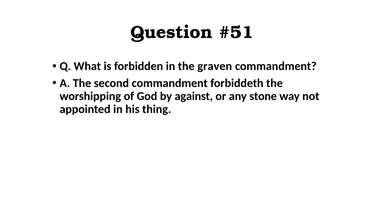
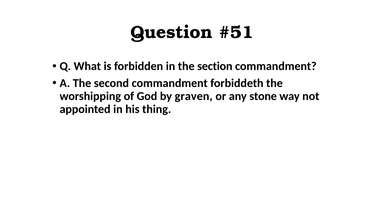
graven: graven -> section
against: against -> graven
